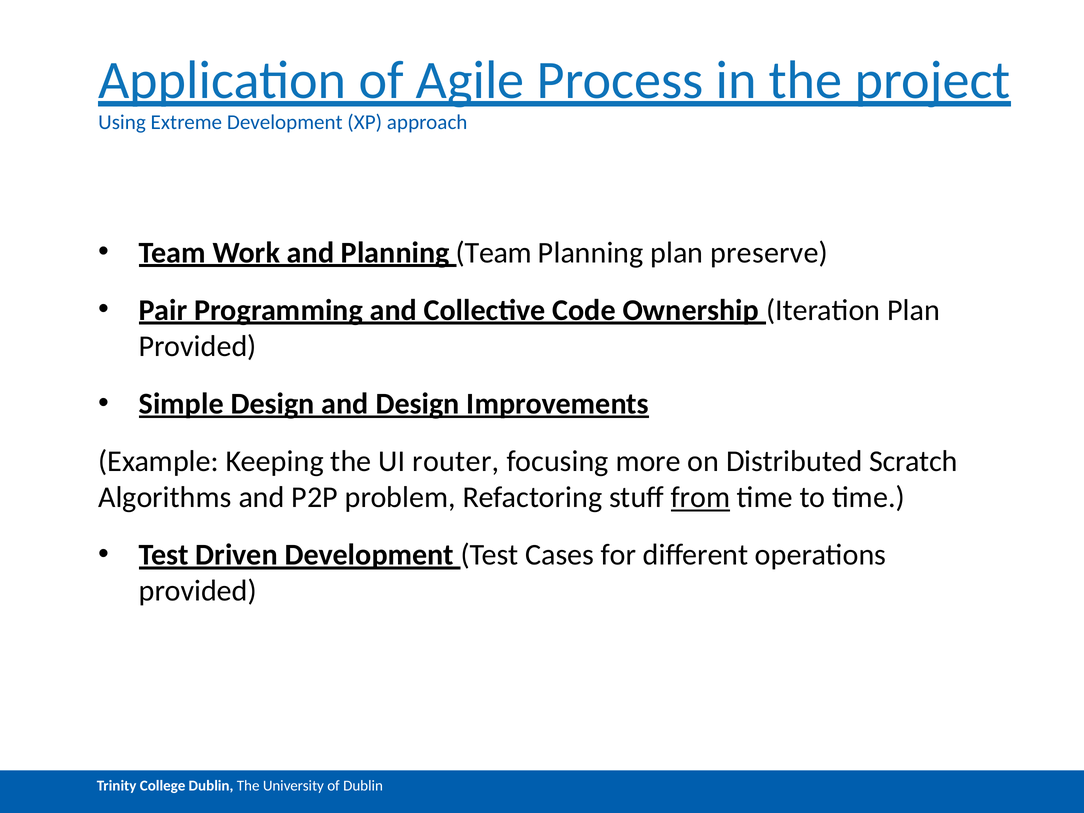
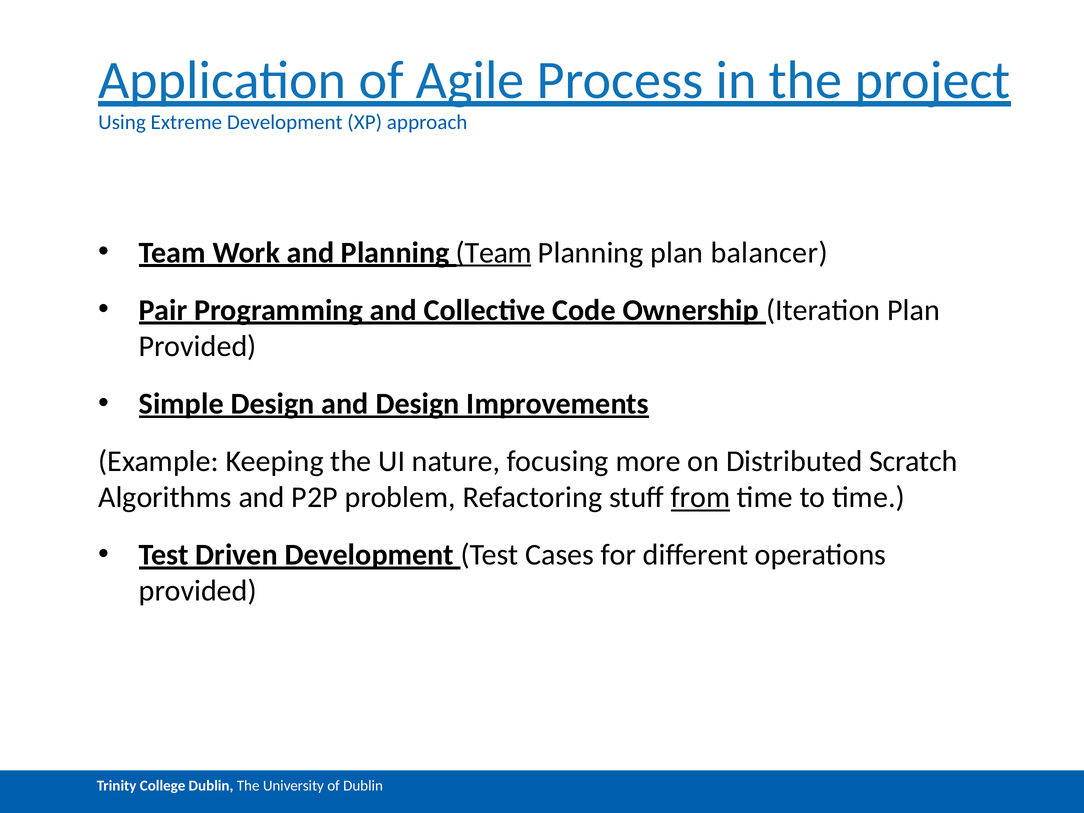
Team at (494, 253) underline: none -> present
preserve: preserve -> balancer
router: router -> nature
